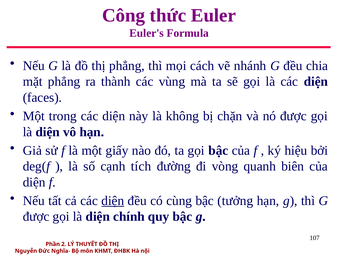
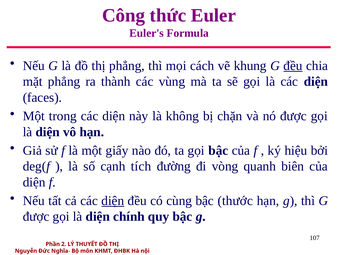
nhánh: nhánh -> khung
đều at (293, 66) underline: none -> present
tưởng: tưởng -> thước
